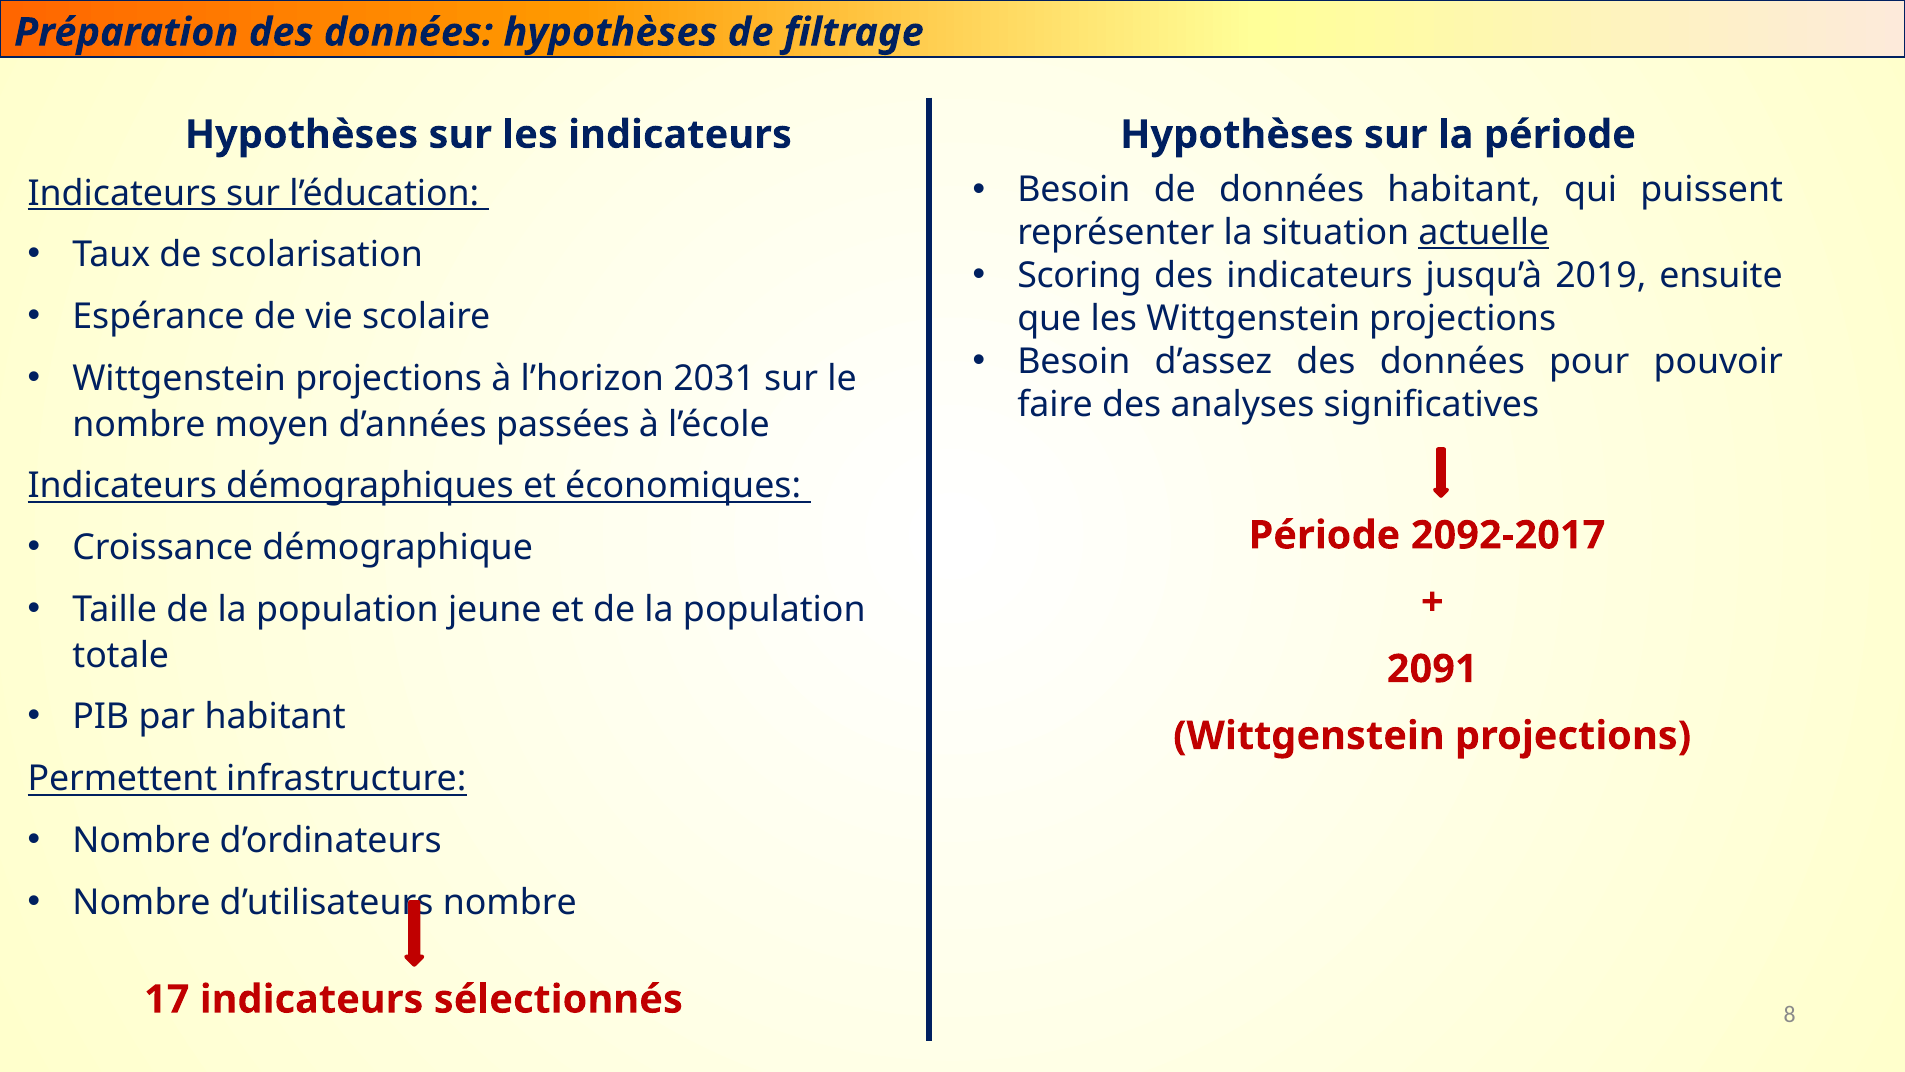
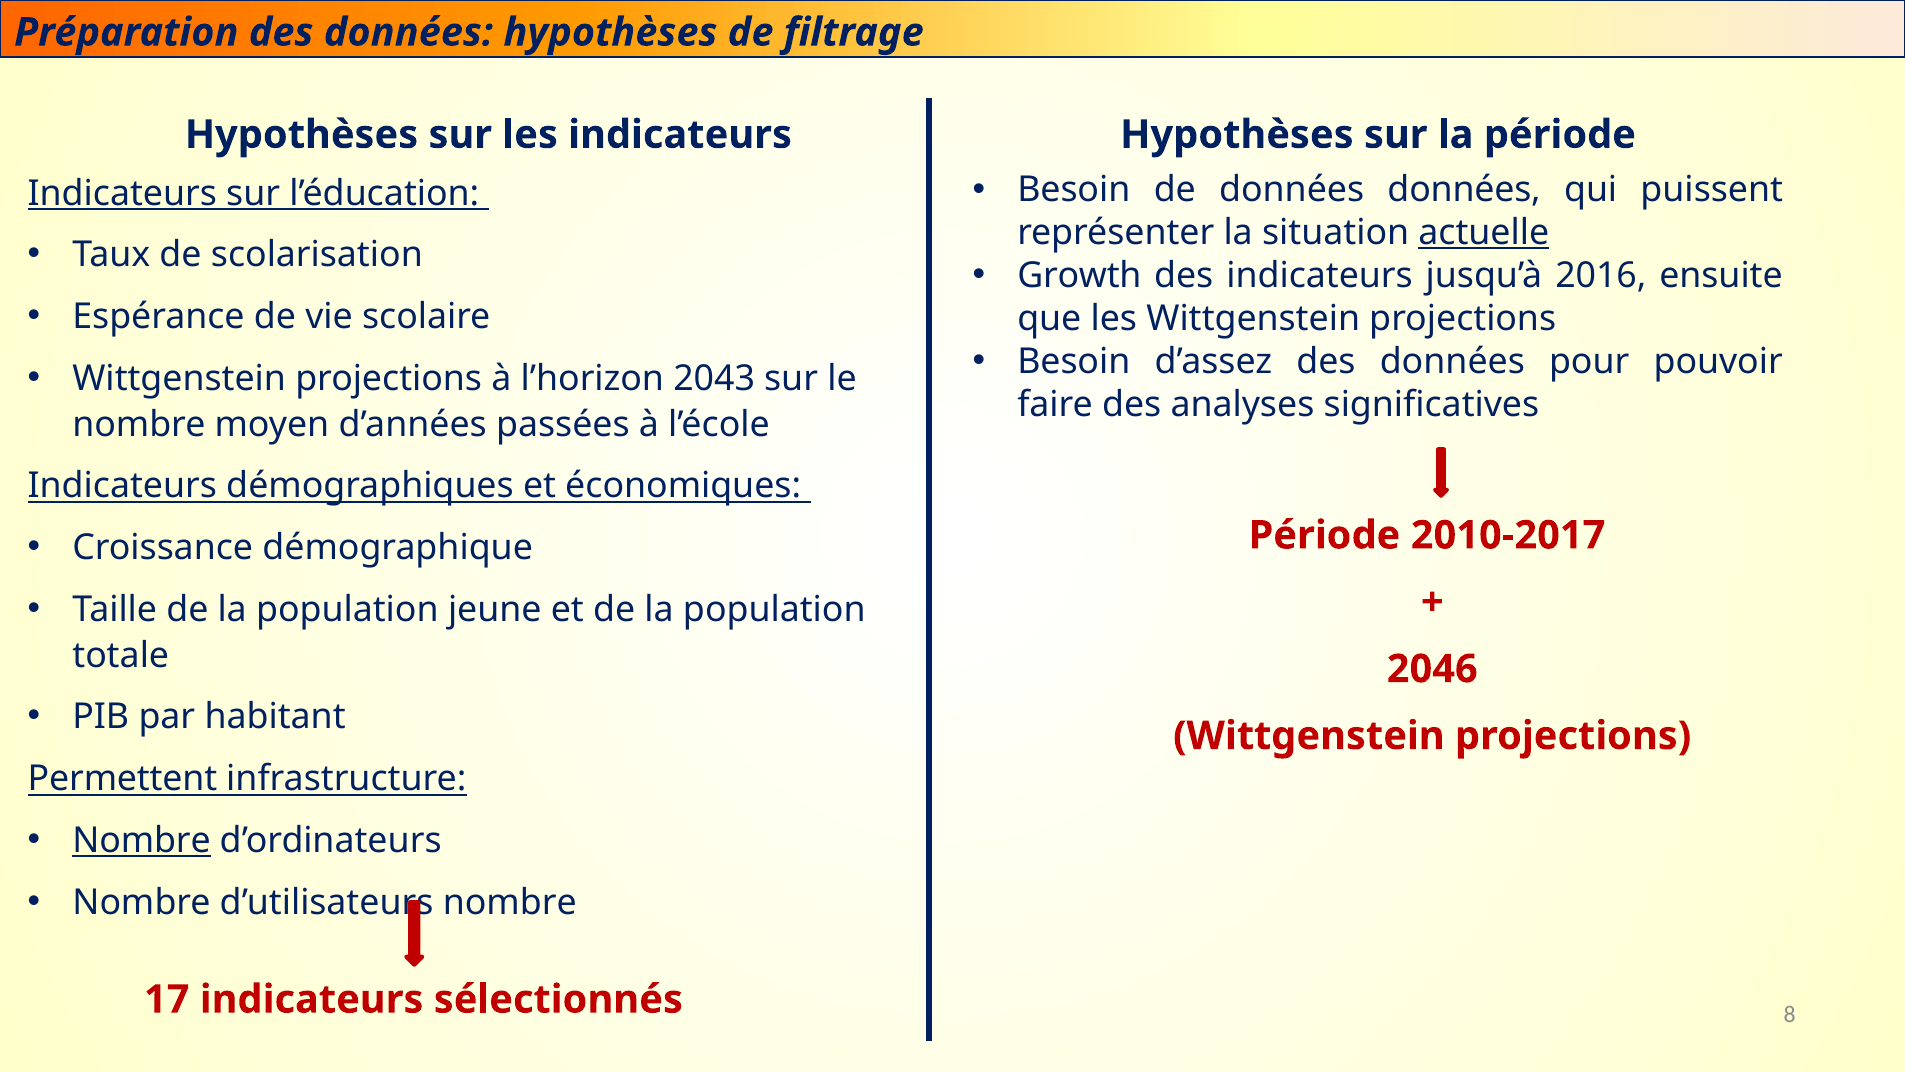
données habitant: habitant -> données
Scoring: Scoring -> Growth
2019: 2019 -> 2016
2031: 2031 -> 2043
2092-2017: 2092-2017 -> 2010-2017
2091: 2091 -> 2046
Nombre at (142, 840) underline: none -> present
